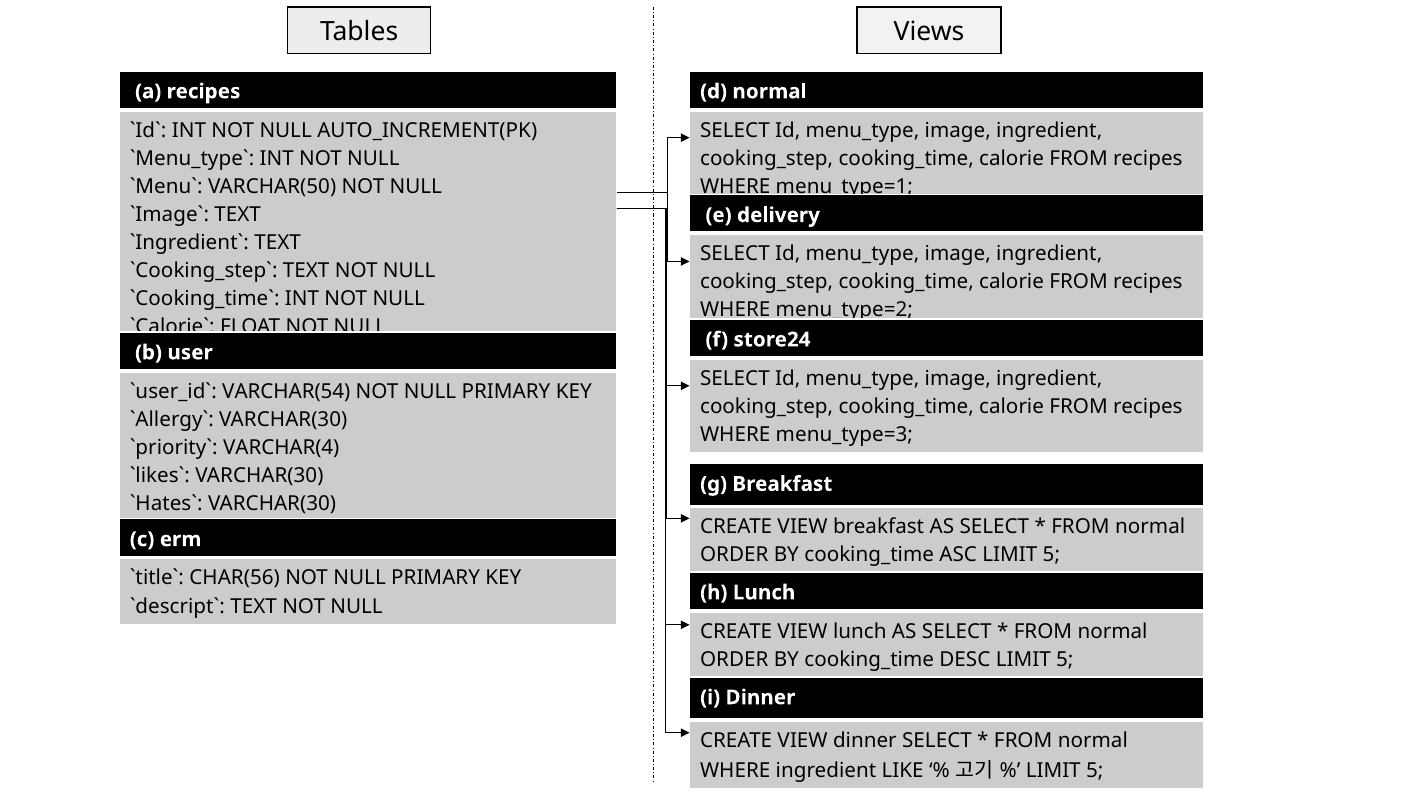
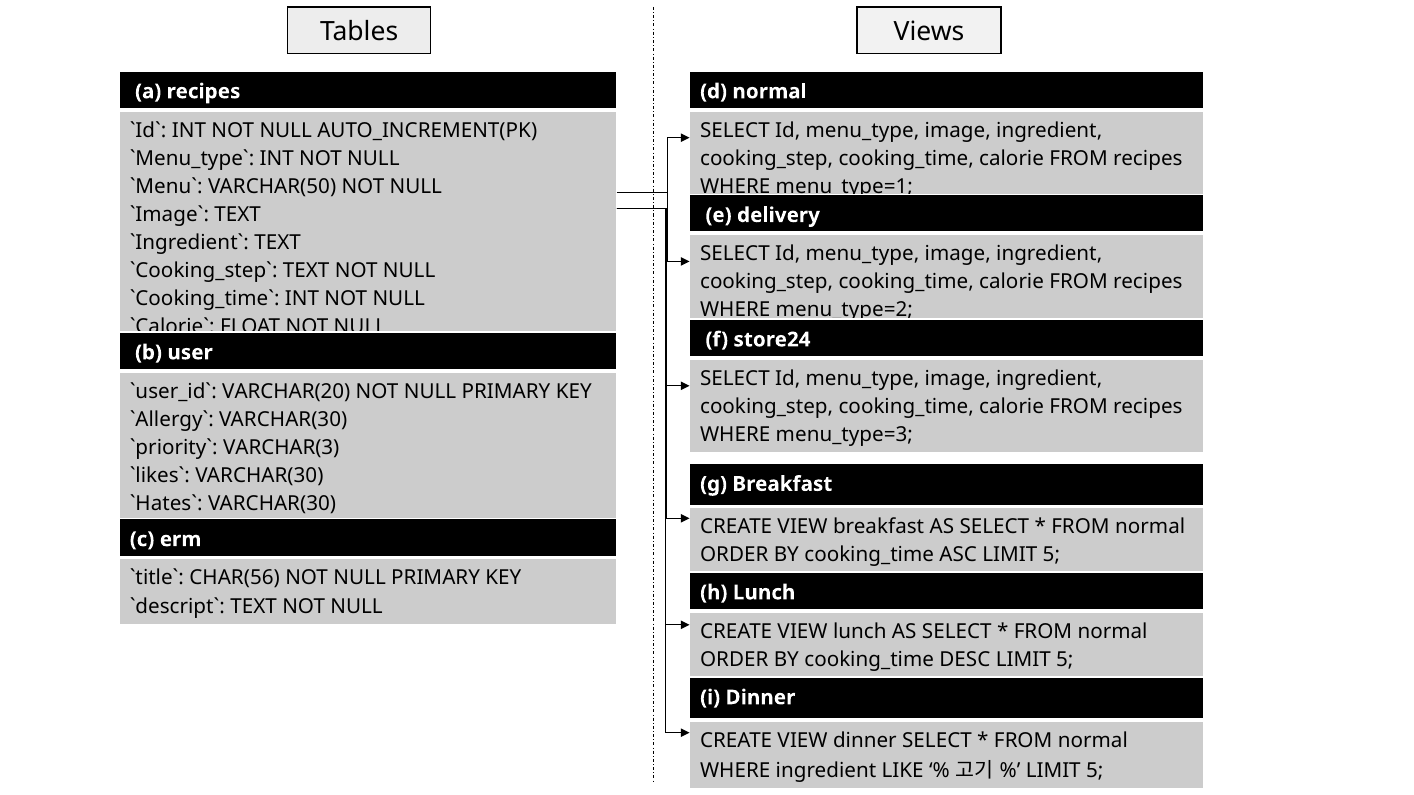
VARCHAR(54: VARCHAR(54 -> VARCHAR(20
VARCHAR(4: VARCHAR(4 -> VARCHAR(3
